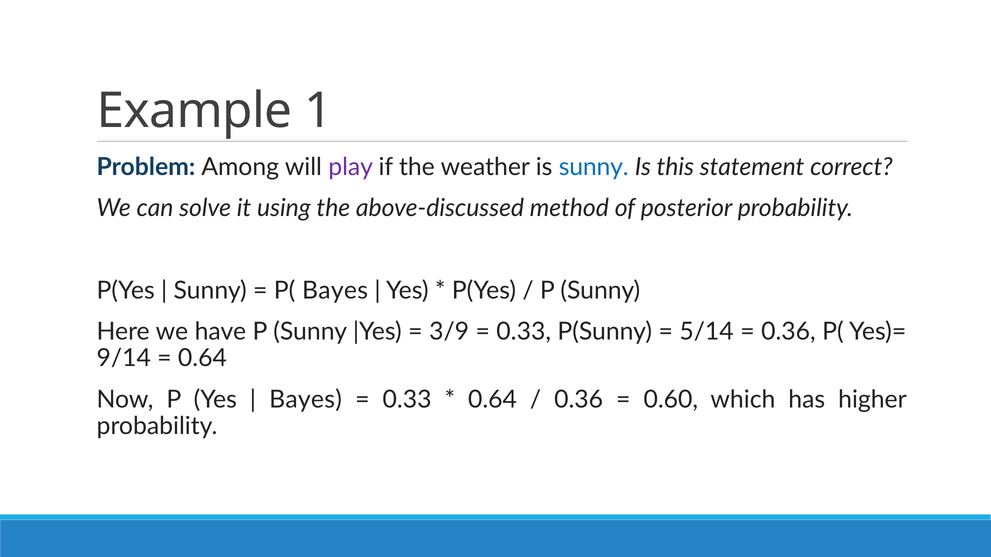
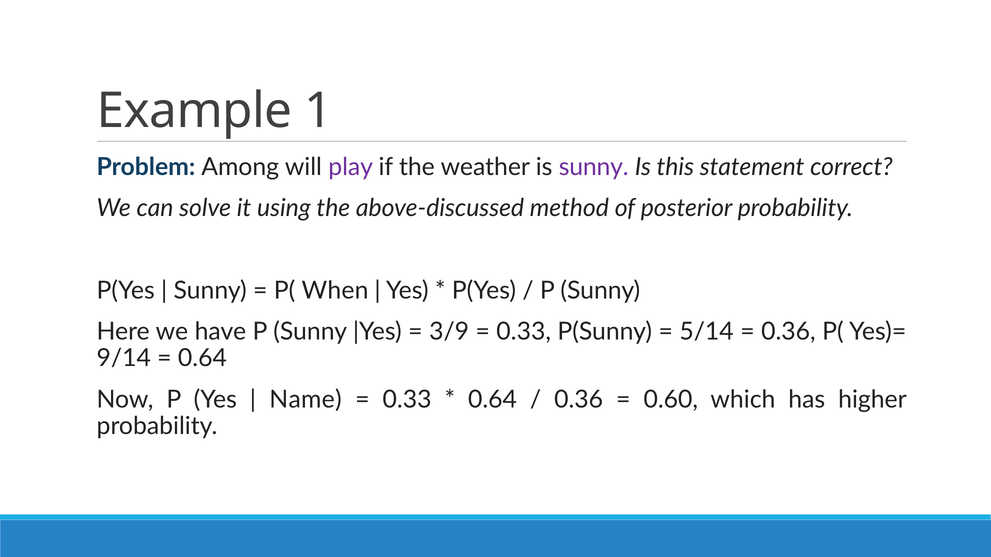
sunny at (594, 167) colour: blue -> purple
P( Bayes: Bayes -> When
Bayes at (306, 400): Bayes -> Name
